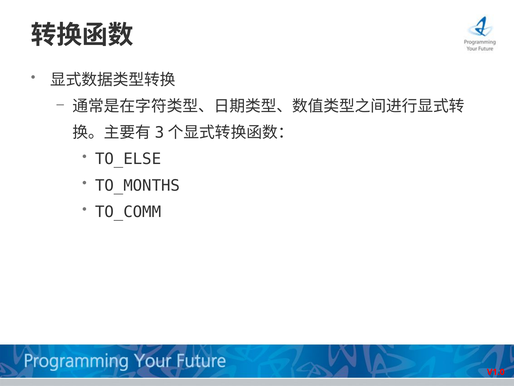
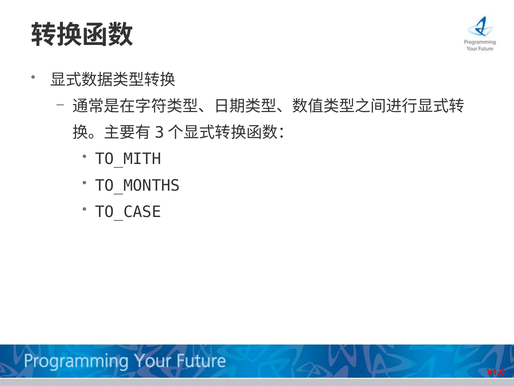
TO_ELSE: TO_ELSE -> TO_MITH
TO_COMM: TO_COMM -> TO_CASE
